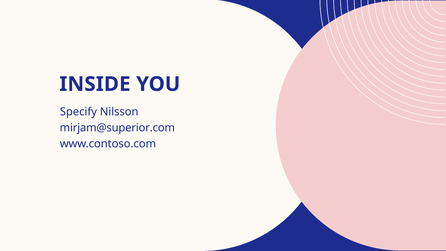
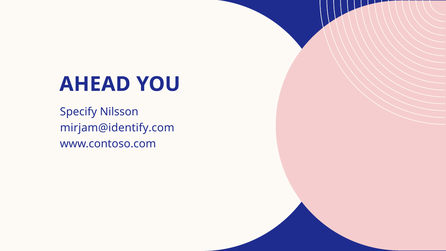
INSIDE: INSIDE -> AHEAD
mirjam@superior.com: mirjam@superior.com -> mirjam@identify.com
